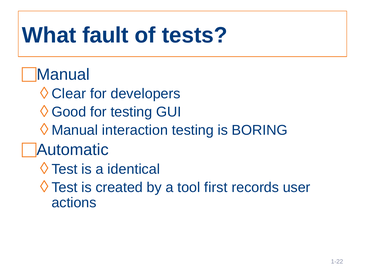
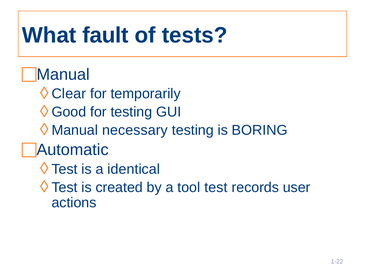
developers: developers -> temporarily
interaction: interaction -> necessary
tool first: first -> test
